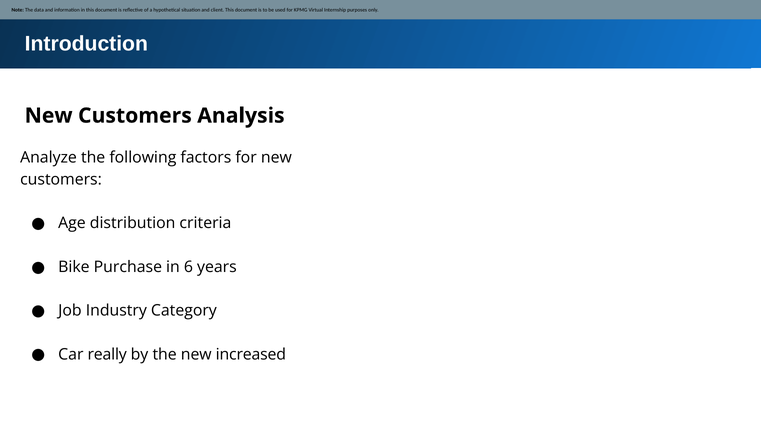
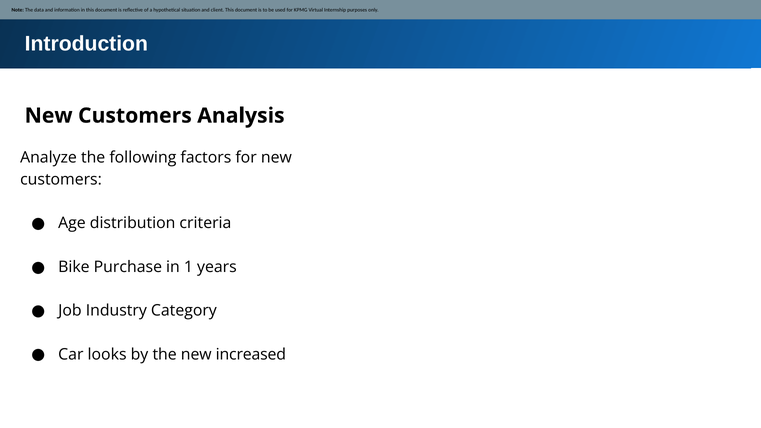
6: 6 -> 1
really: really -> looks
